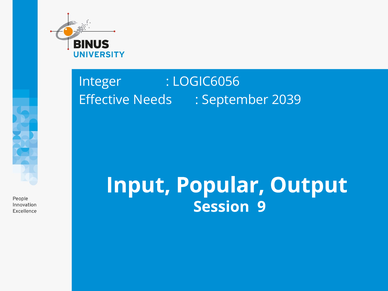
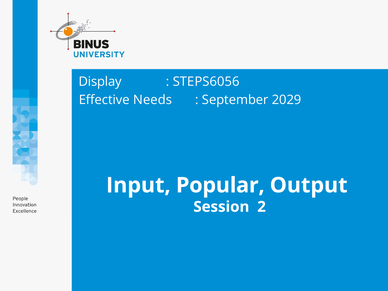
Integer: Integer -> Display
LOGIC6056: LOGIC6056 -> STEPS6056
2039: 2039 -> 2029
9: 9 -> 2
